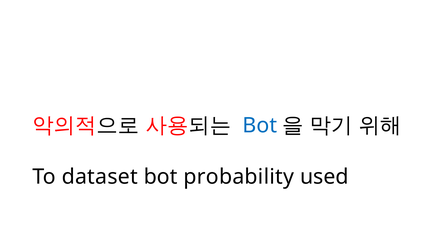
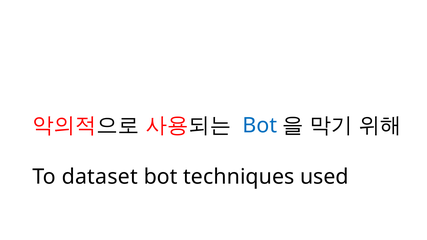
probability: probability -> techniques
